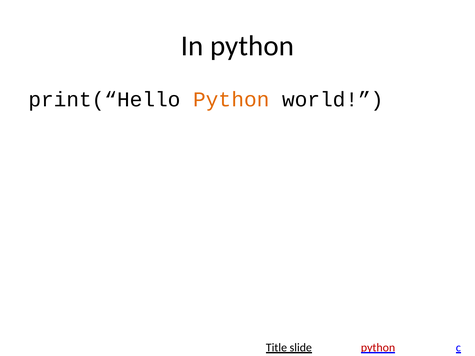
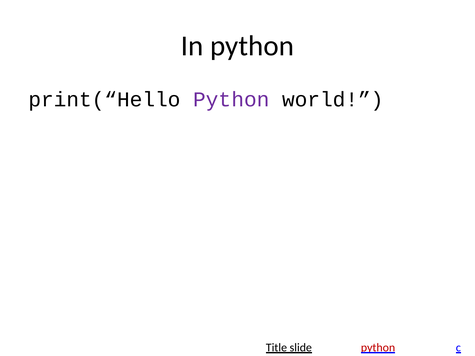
Python at (231, 100) colour: orange -> purple
